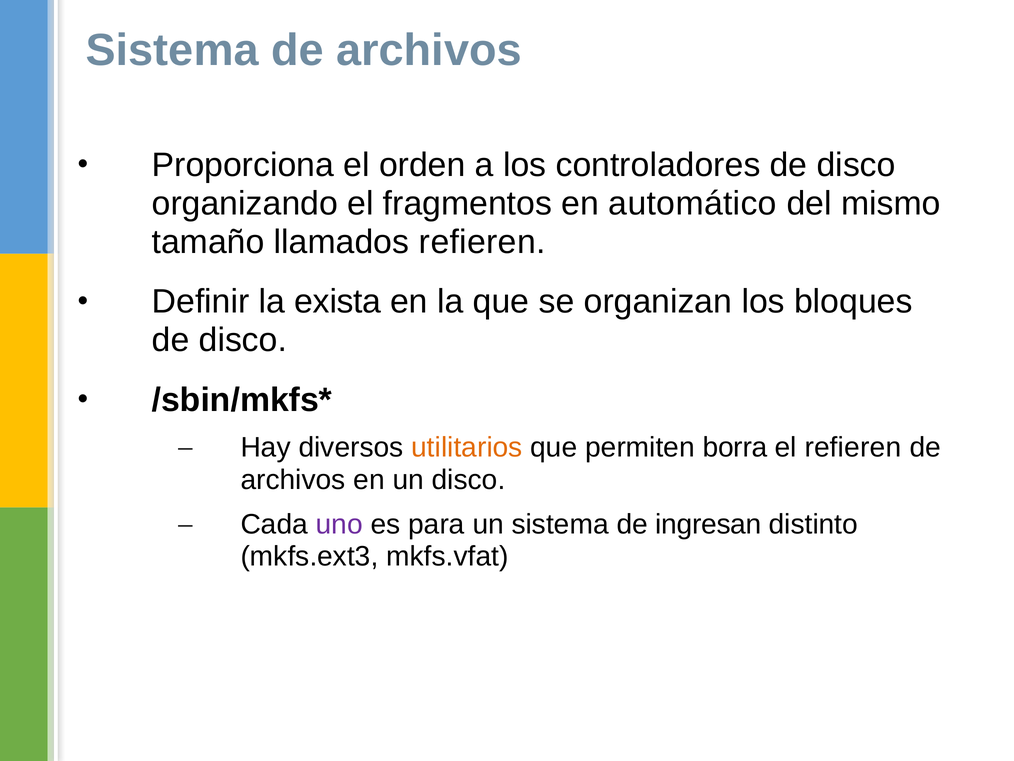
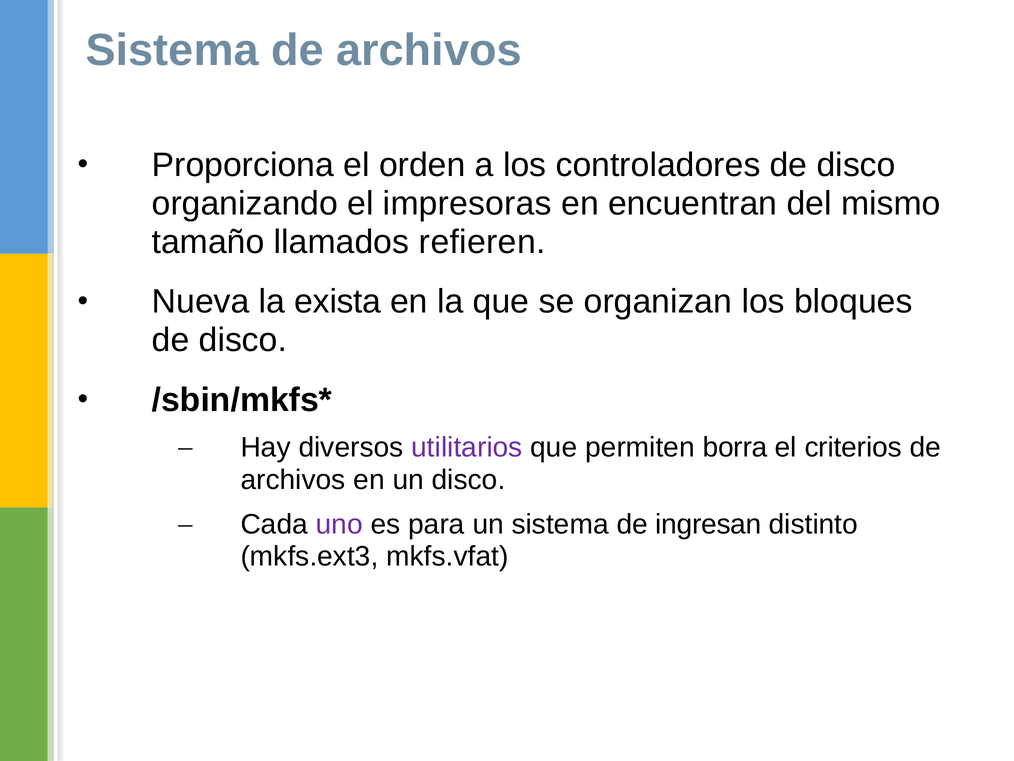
fragmentos: fragmentos -> impresoras
automático: automático -> encuentran
Definir: Definir -> Nueva
utilitarios colour: orange -> purple
el refieren: refieren -> criterios
